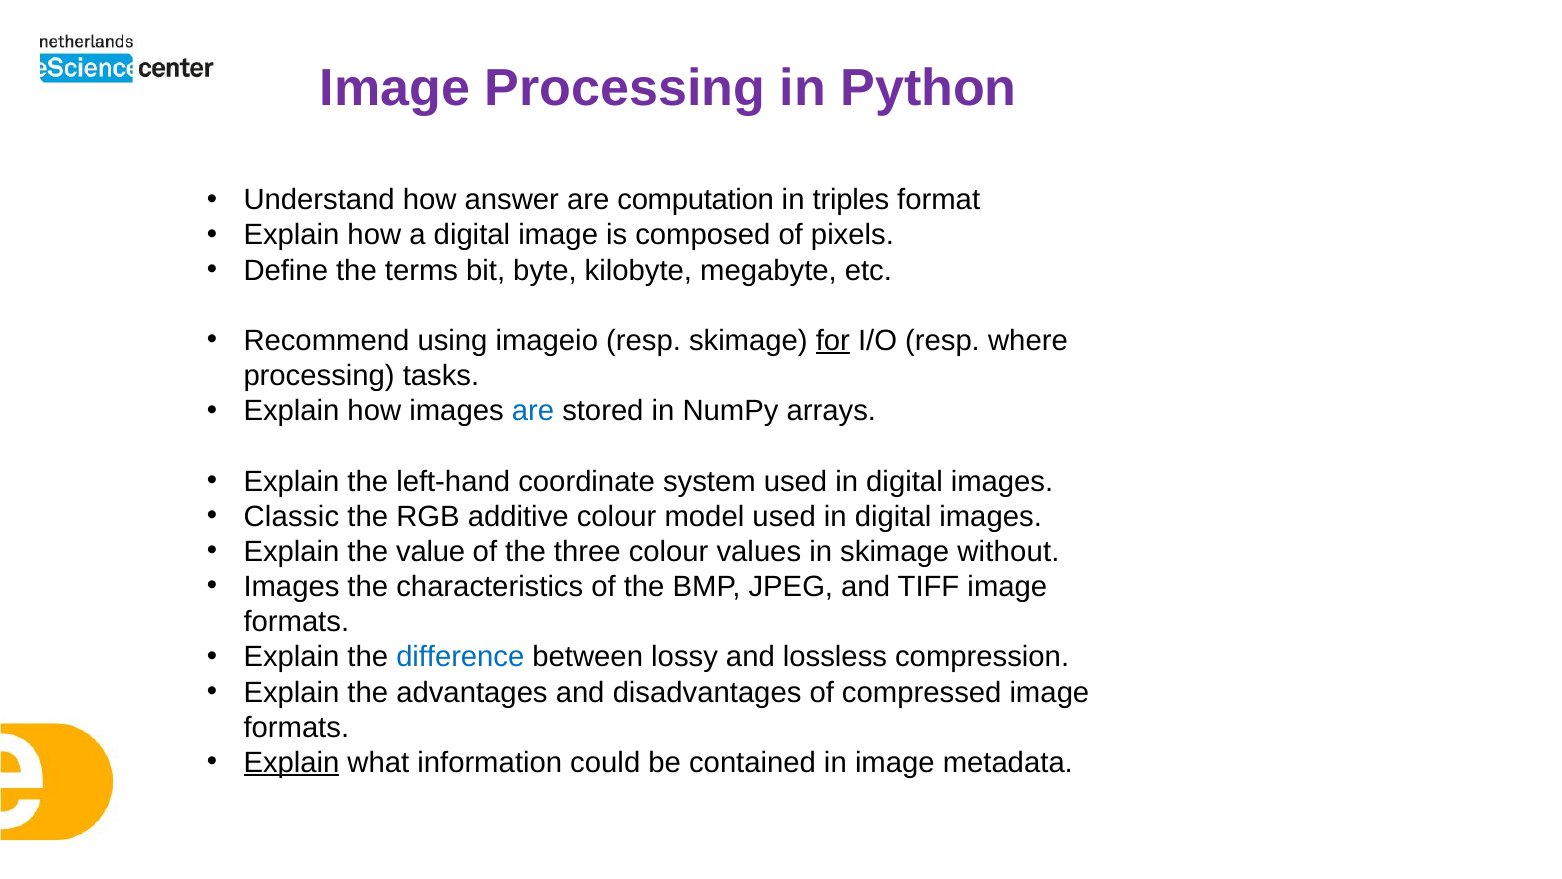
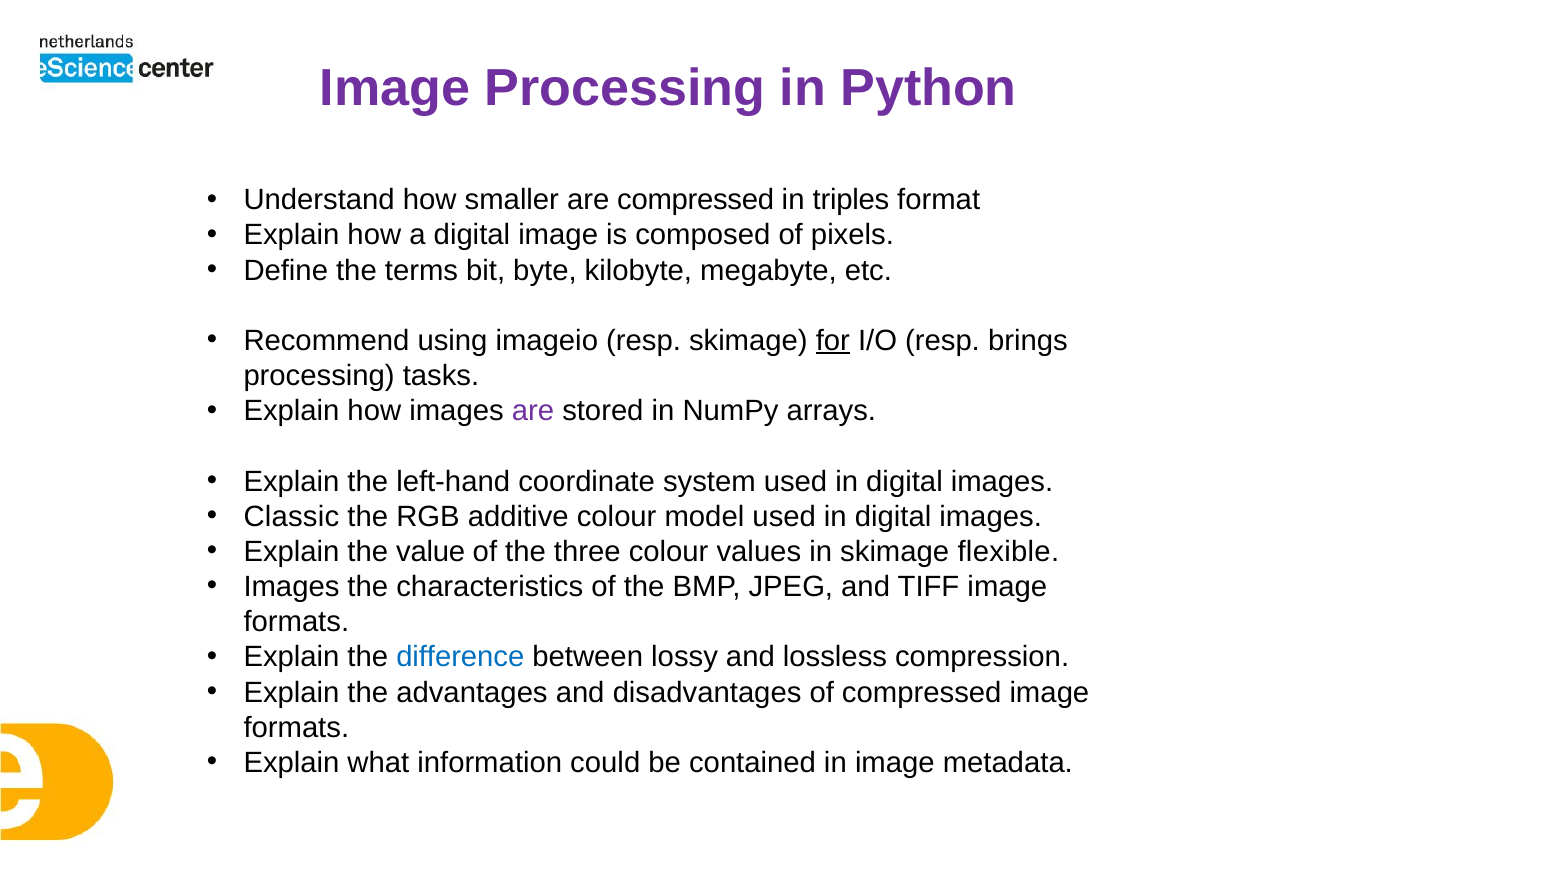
answer: answer -> smaller
are computation: computation -> compressed
where: where -> brings
are at (533, 411) colour: blue -> purple
without: without -> flexible
Explain at (291, 762) underline: present -> none
